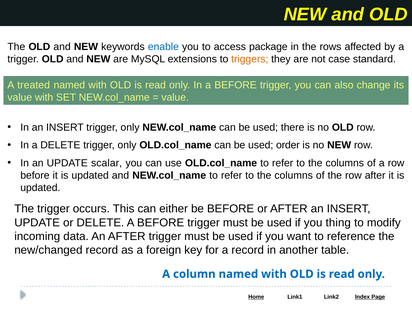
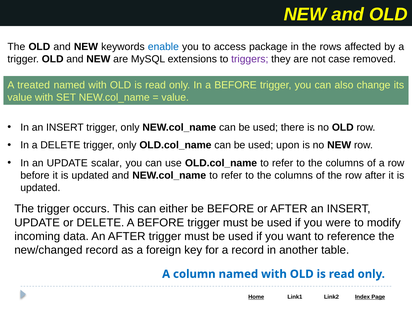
triggers colour: orange -> purple
standard: standard -> removed
order: order -> upon
thing: thing -> were
